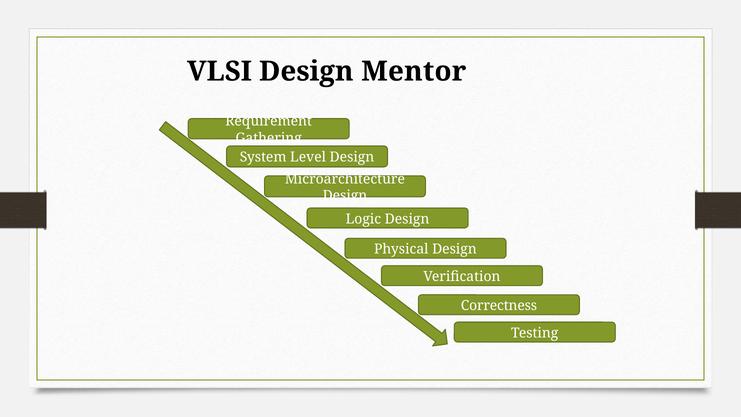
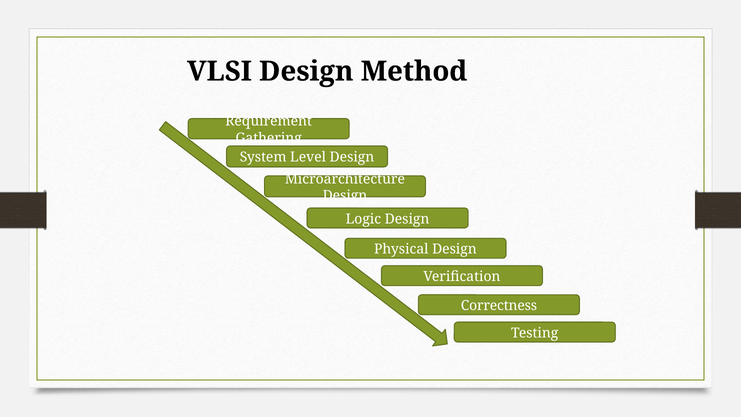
Mentor: Mentor -> Method
